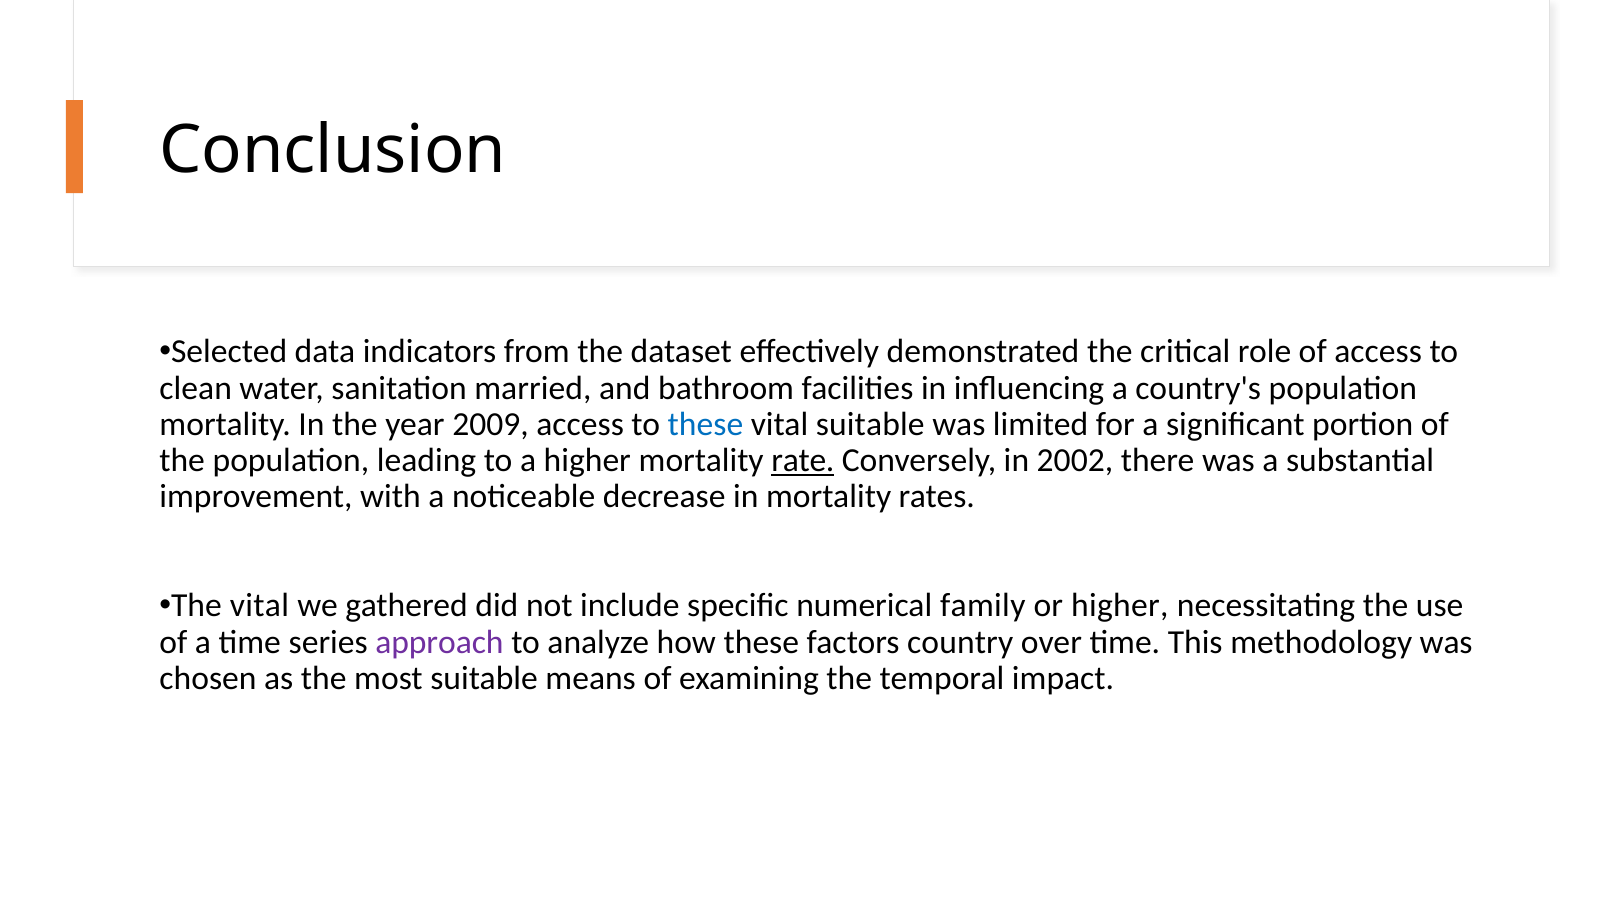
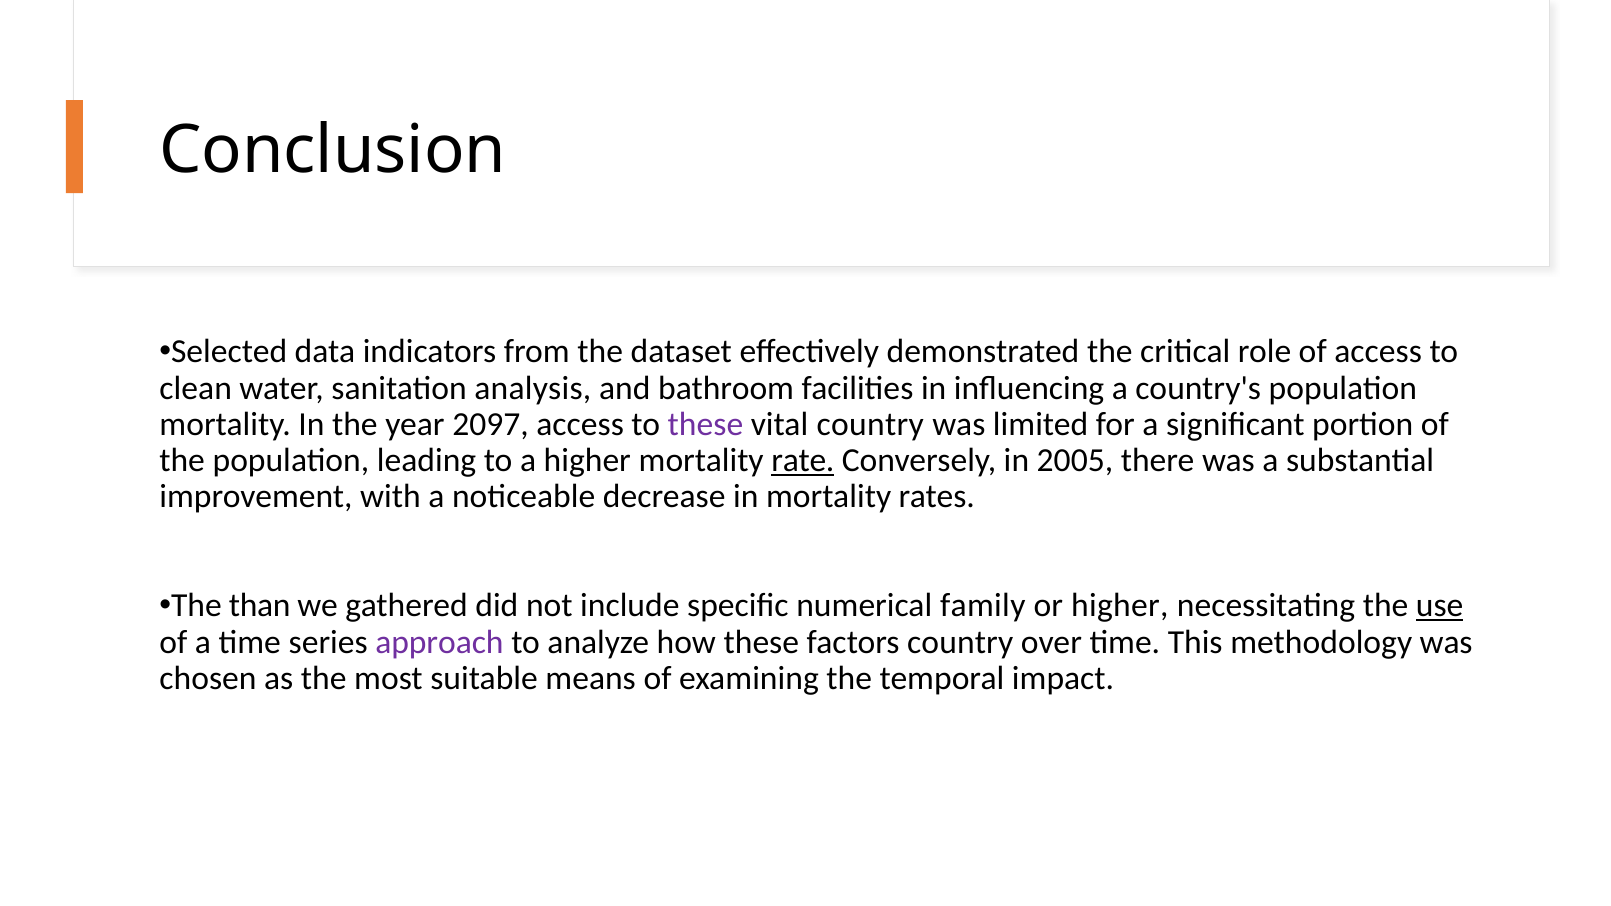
married: married -> analysis
2009: 2009 -> 2097
these at (705, 424) colour: blue -> purple
vital suitable: suitable -> country
2002: 2002 -> 2005
The vital: vital -> than
use underline: none -> present
